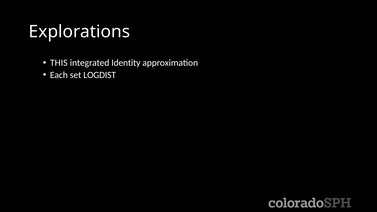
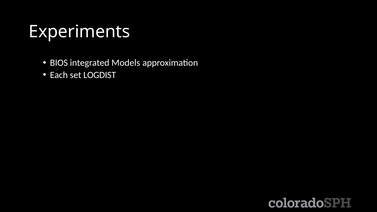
Explorations: Explorations -> Experiments
THIS: THIS -> BIOS
Identity: Identity -> Models
